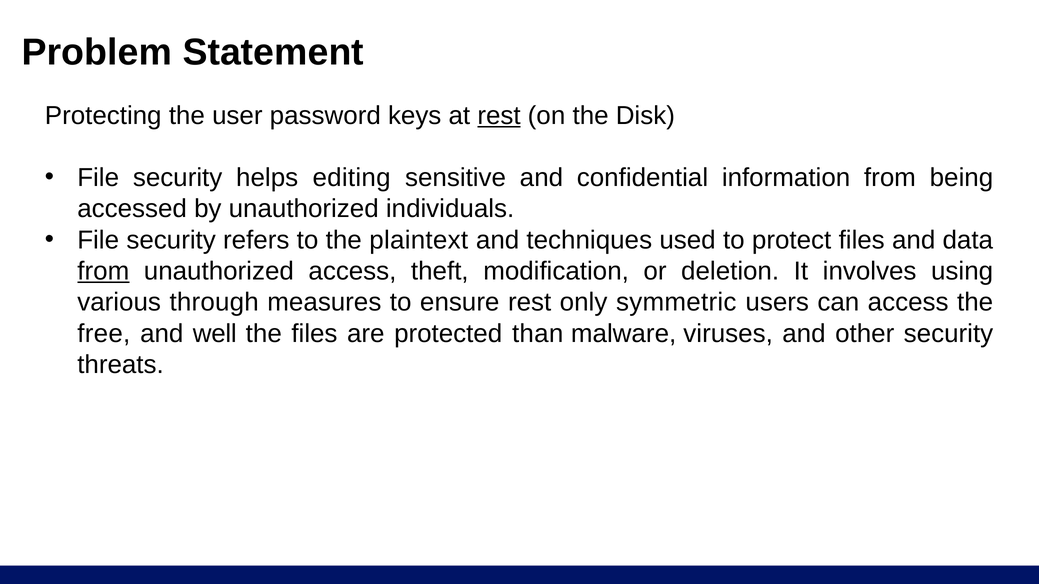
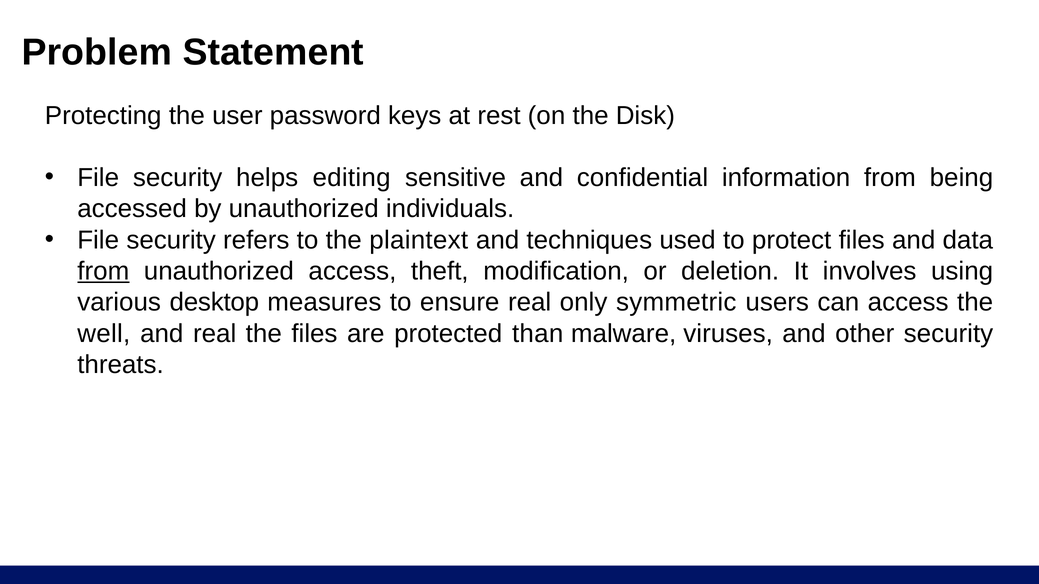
rest at (499, 116) underline: present -> none
through: through -> desktop
ensure rest: rest -> real
free: free -> well
and well: well -> real
